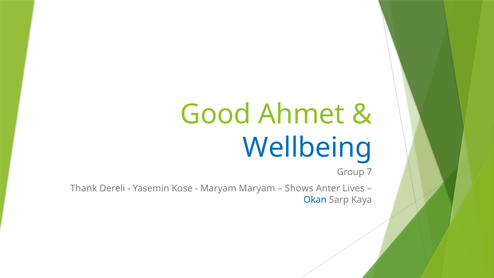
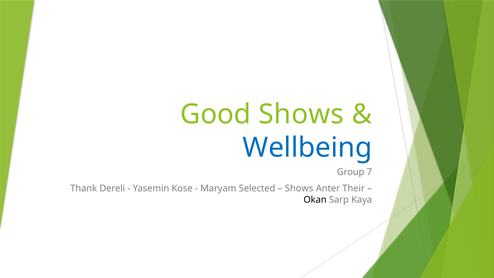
Good Ahmet: Ahmet -> Shows
Maryam Maryam: Maryam -> Selected
Lives: Lives -> Their
Okan colour: blue -> black
